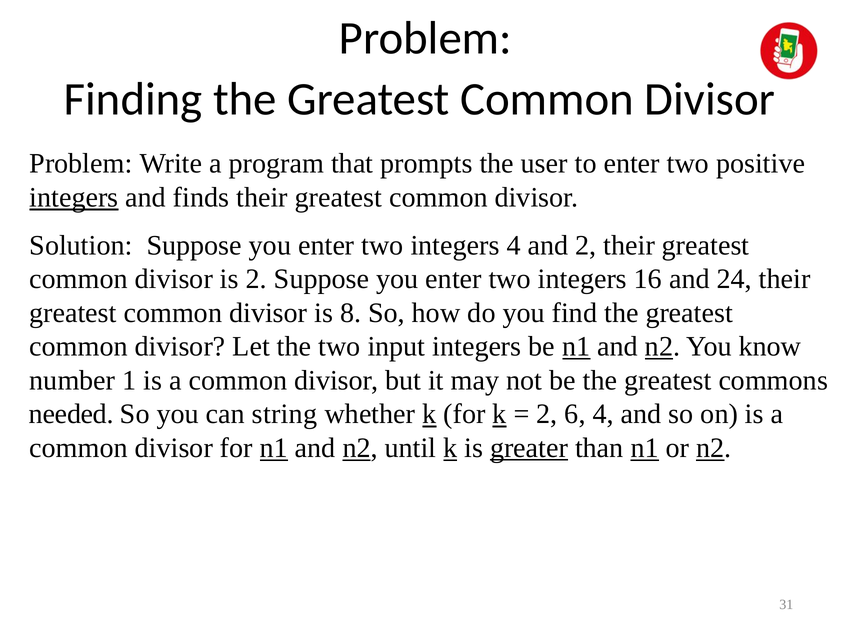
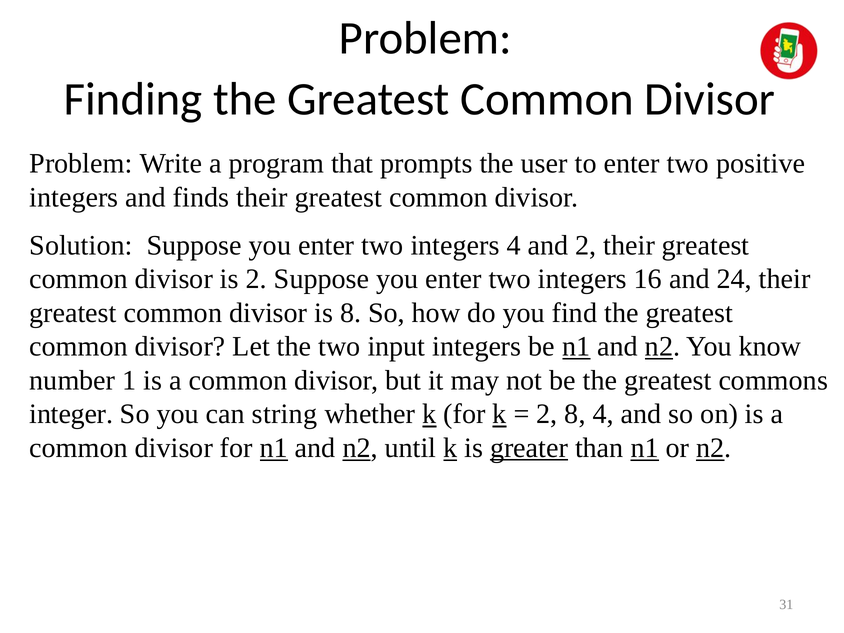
integers at (74, 197) underline: present -> none
needed: needed -> integer
2 6: 6 -> 8
